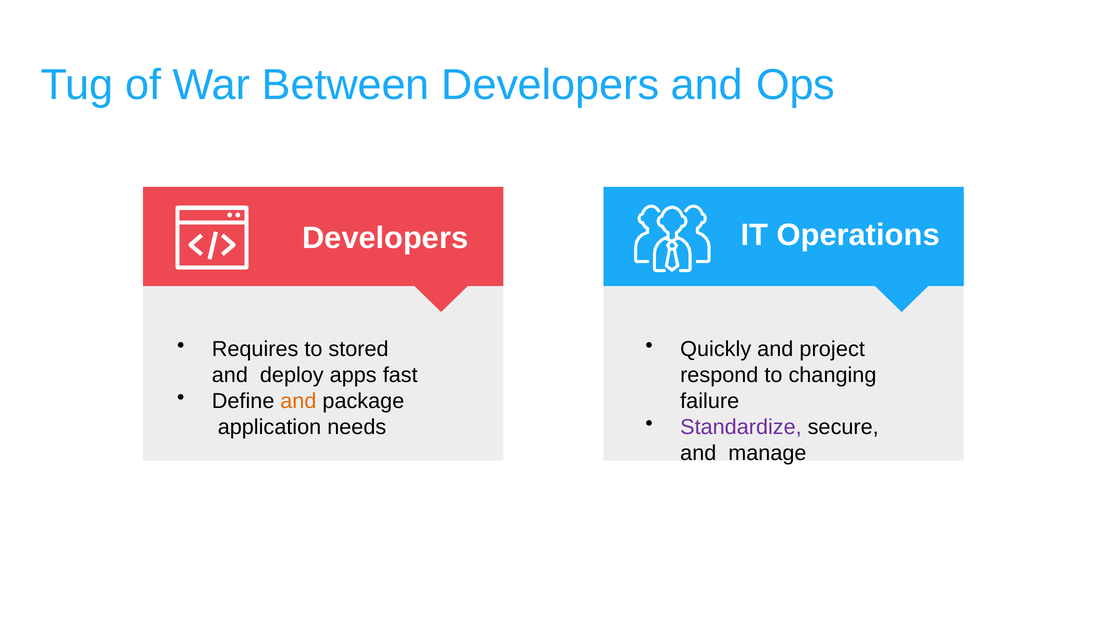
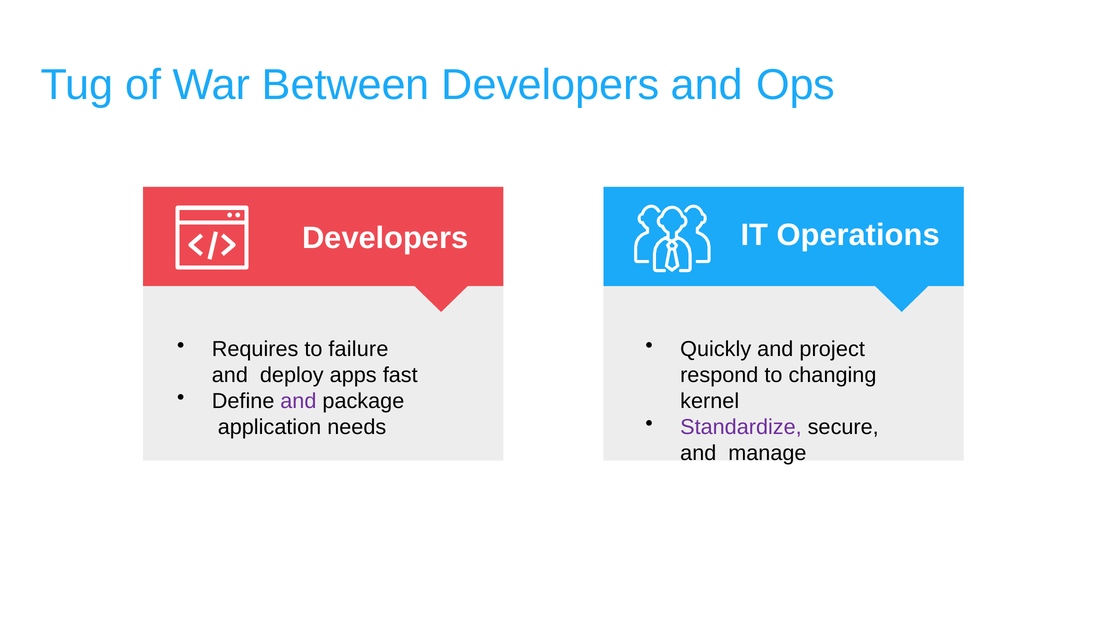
stored: stored -> failure
and at (298, 401) colour: orange -> purple
failure: failure -> kernel
